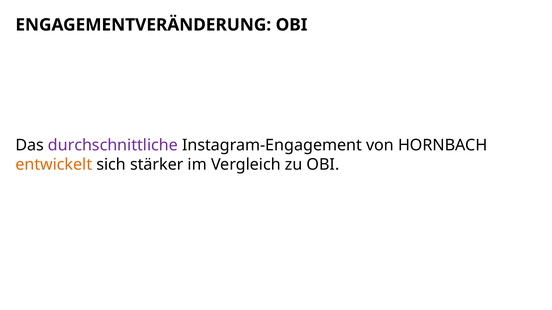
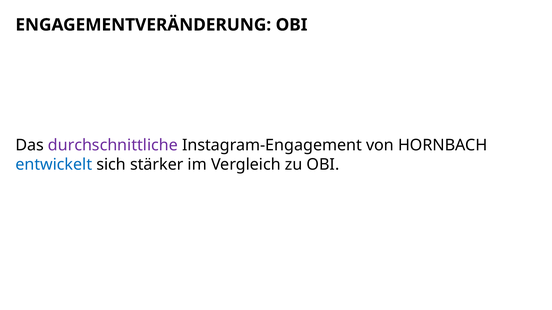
entwickelt colour: orange -> blue
